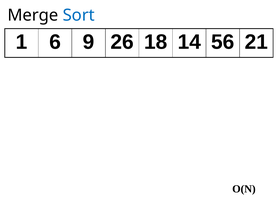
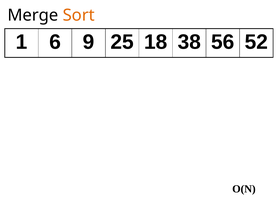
Sort colour: blue -> orange
26: 26 -> 25
14: 14 -> 38
21: 21 -> 52
